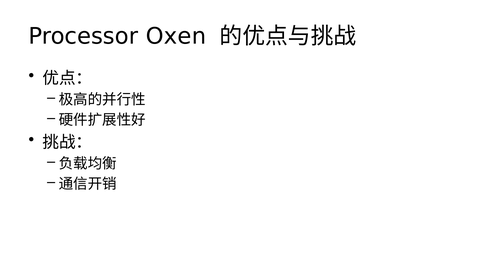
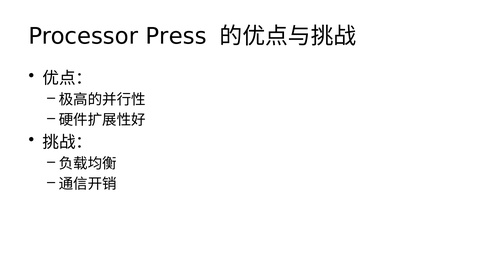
Oxen: Oxen -> Press
